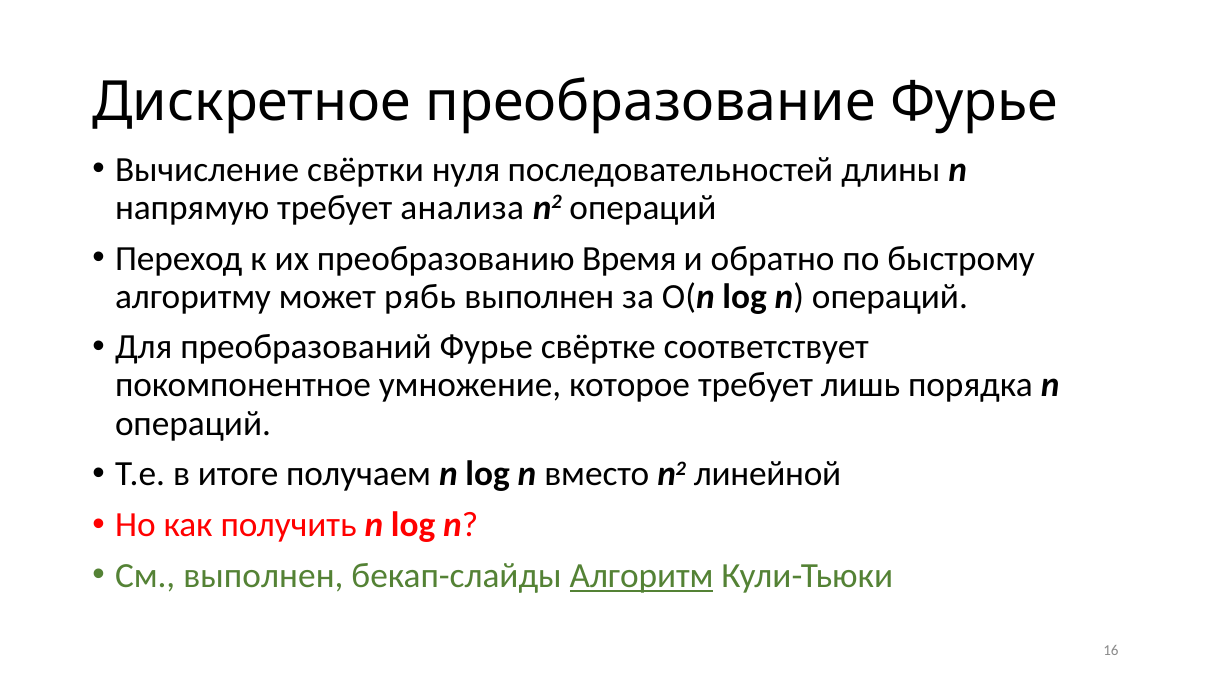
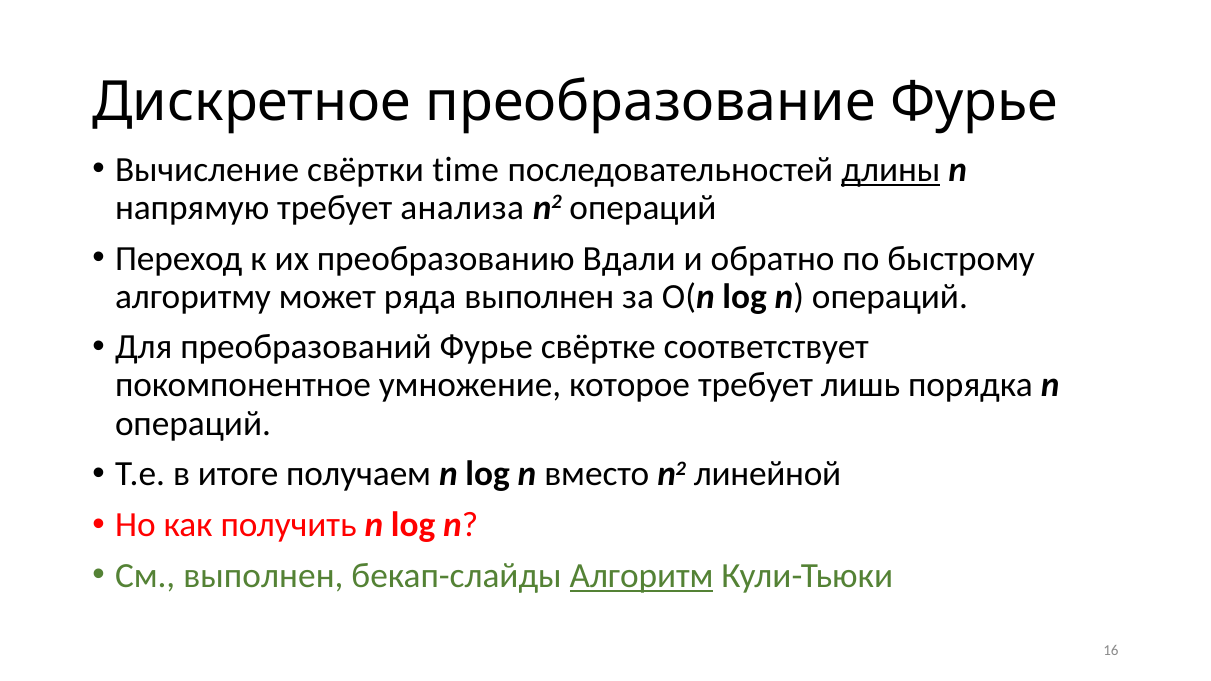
нуля: нуля -> time
длины underline: none -> present
Время: Время -> Вдали
рябь: рябь -> ряда
